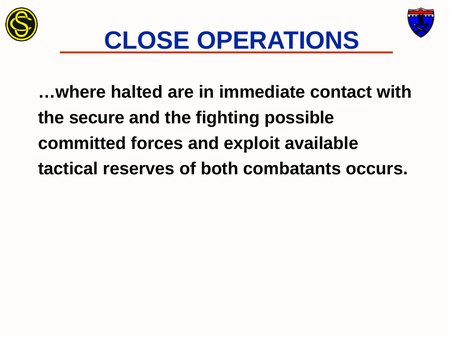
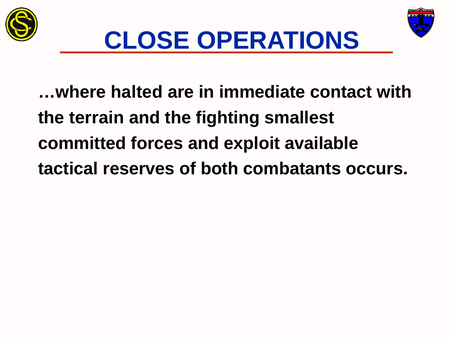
secure: secure -> terrain
possible: possible -> smallest
